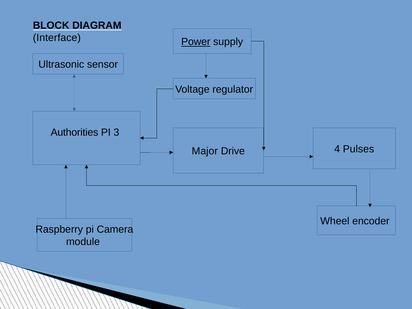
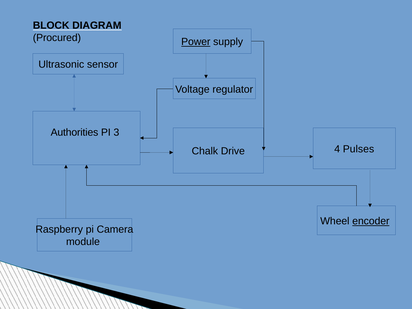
Interface: Interface -> Procured
Major: Major -> Chalk
encoder underline: none -> present
